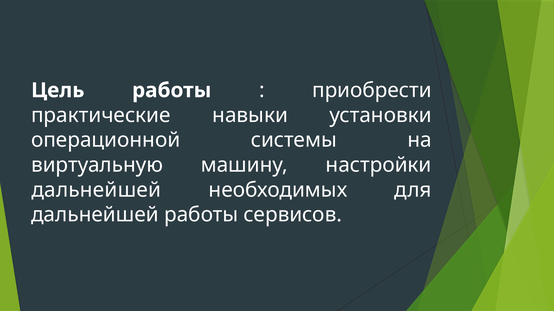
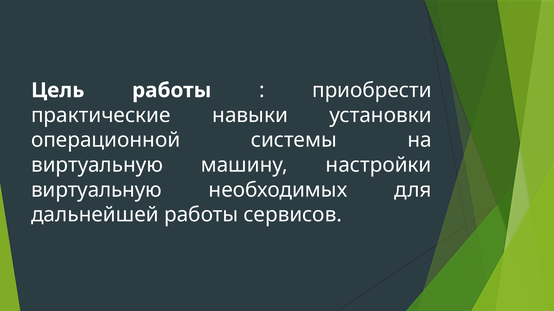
дальнейшей at (96, 190): дальнейшей -> виртуальную
